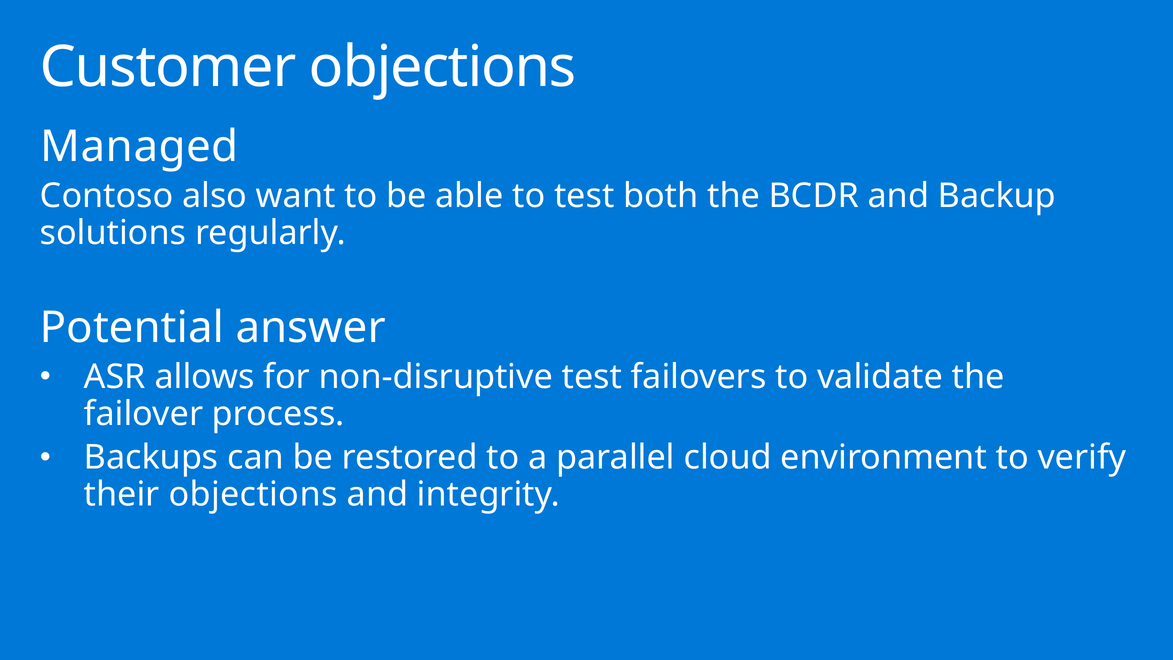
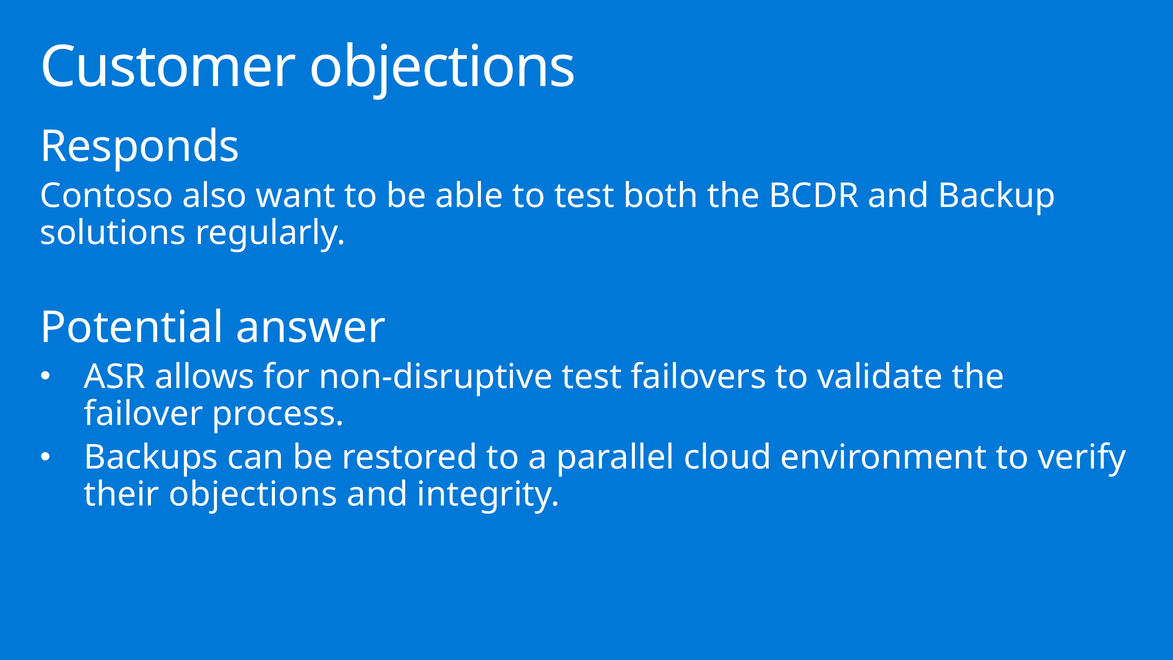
Managed: Managed -> Responds
